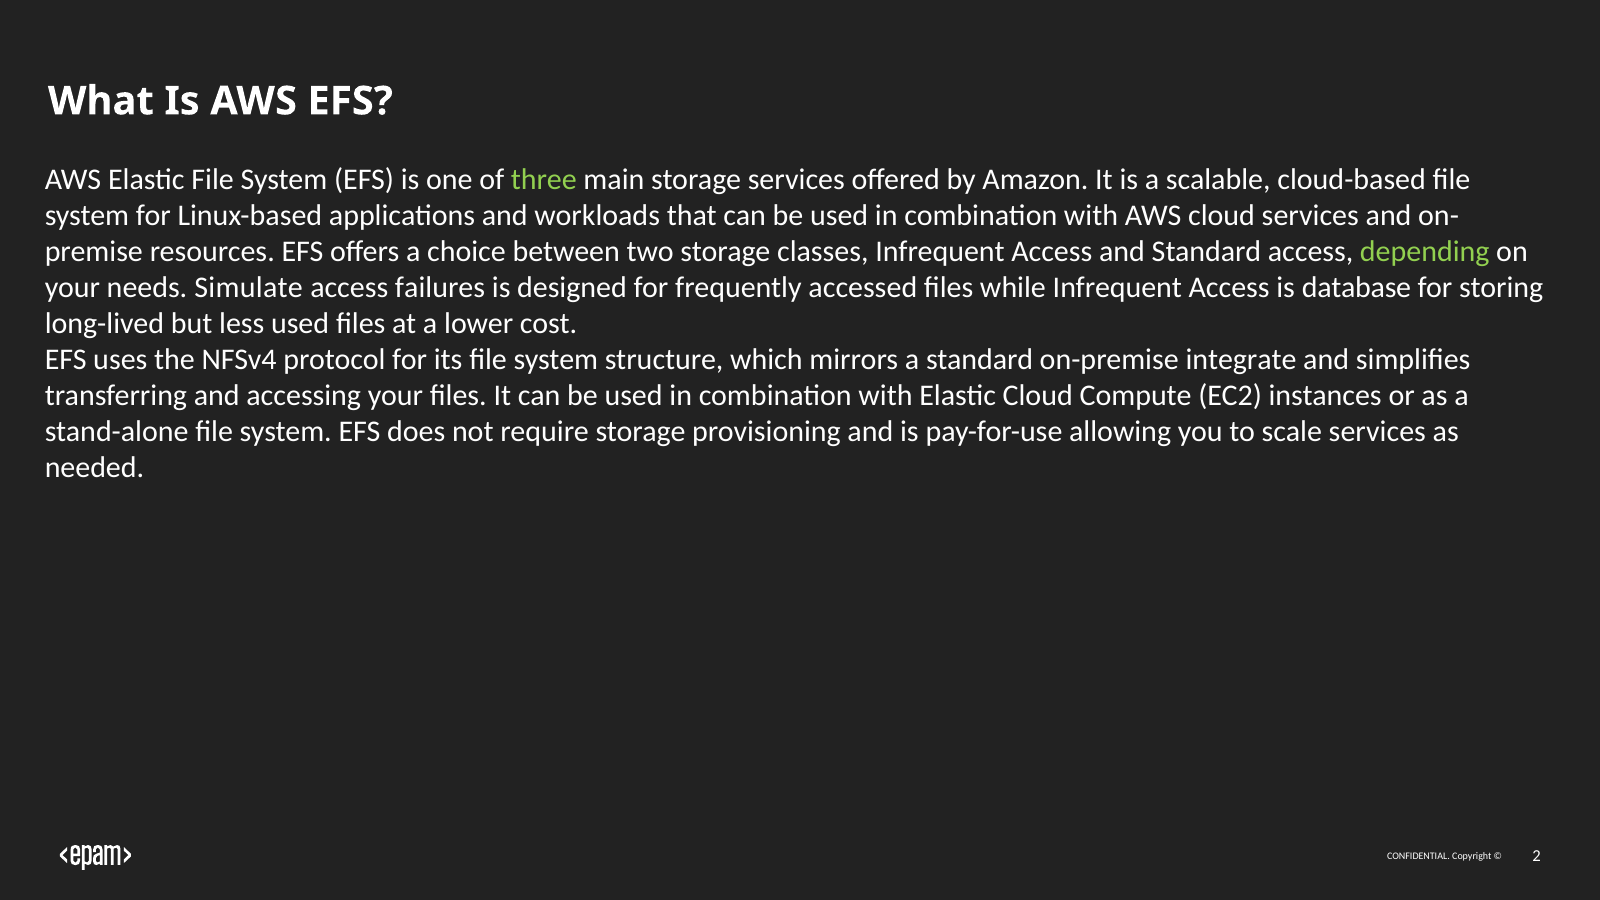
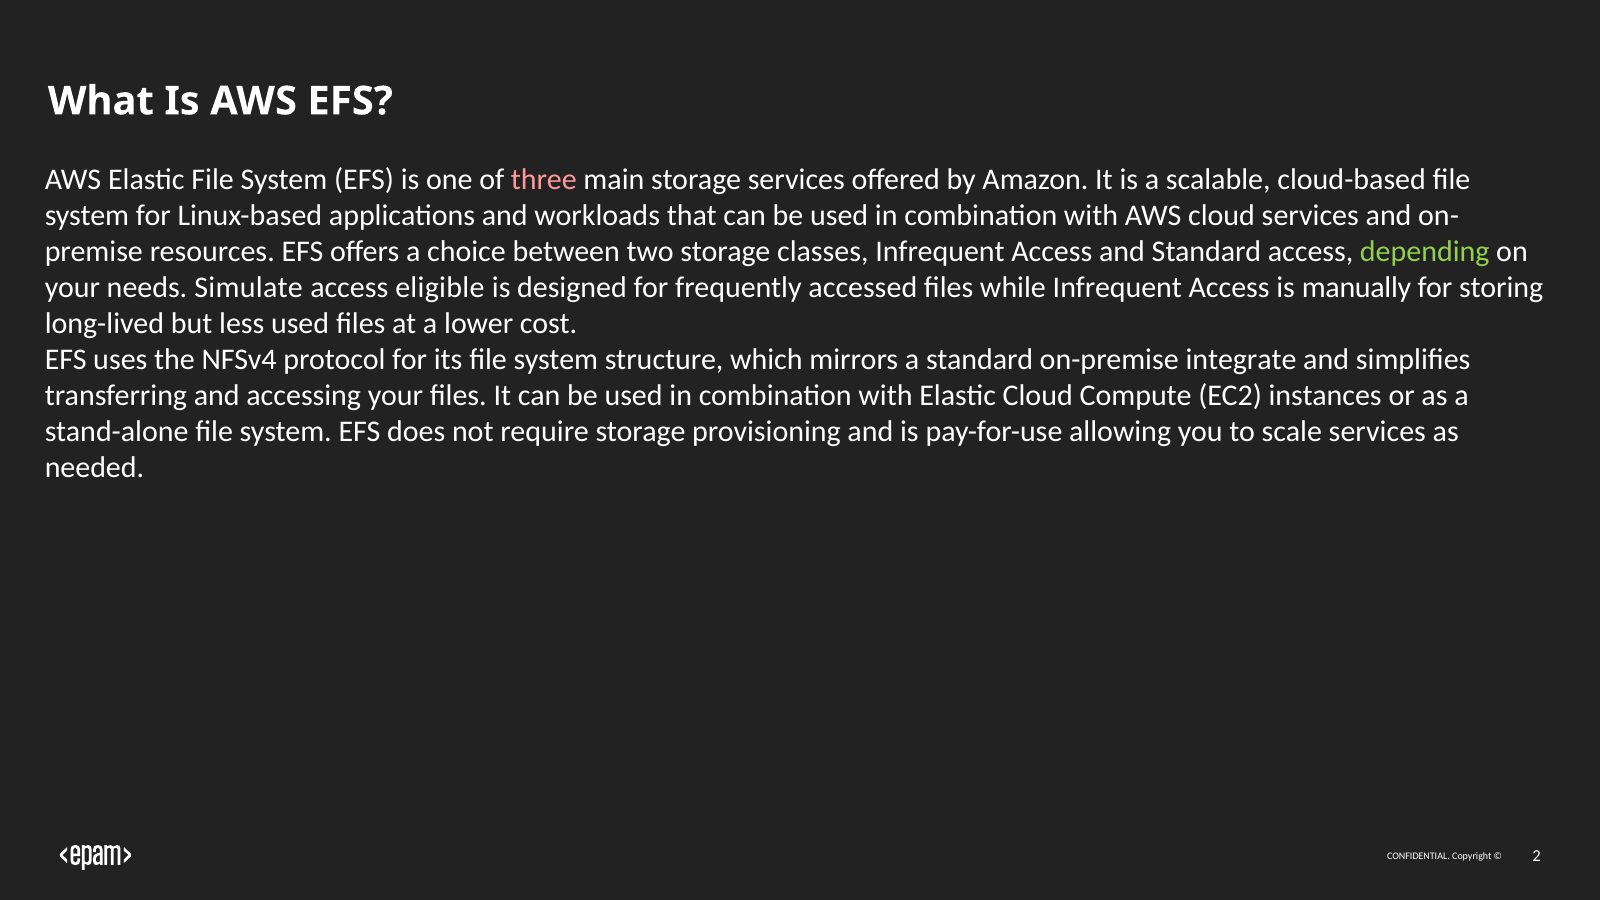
three colour: light green -> pink
failures: failures -> eligible
database: database -> manually
